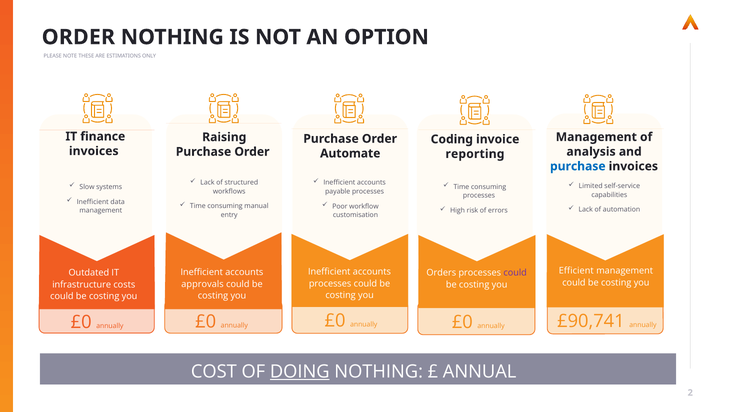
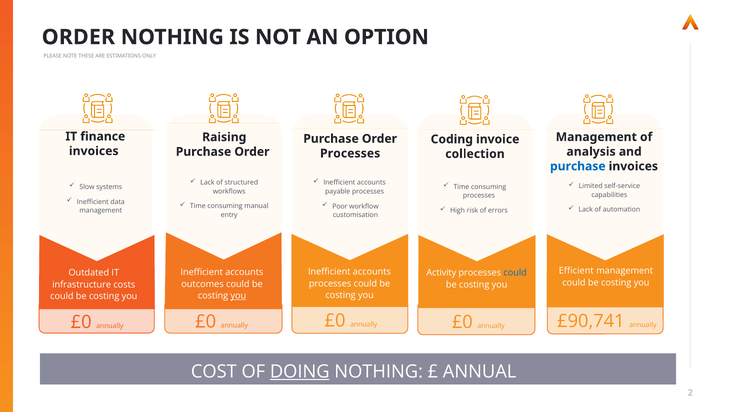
Automate at (350, 153): Automate -> Processes
reporting at (475, 154): reporting -> collection
Orders: Orders -> Activity
could at (515, 273) colour: purple -> blue
approvals: approvals -> outcomes
you at (238, 296) underline: none -> present
